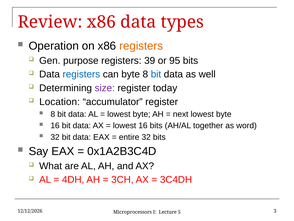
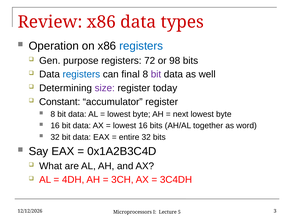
registers at (141, 46) colour: orange -> blue
39: 39 -> 72
95: 95 -> 98
can byte: byte -> final
bit at (156, 74) colour: blue -> purple
Location: Location -> Constant
